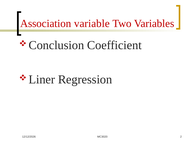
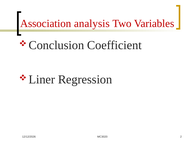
variable: variable -> analysis
